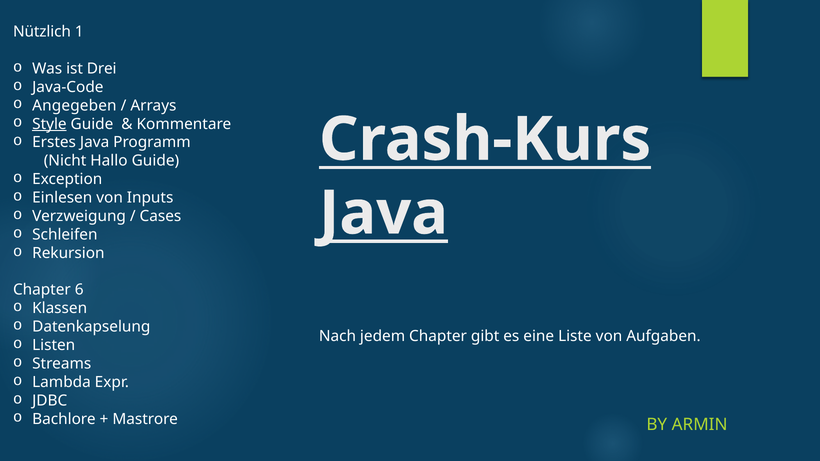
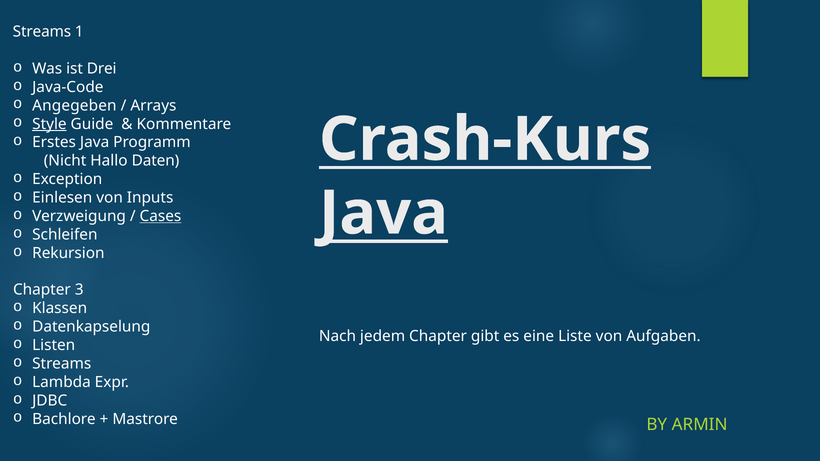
Nützlich at (42, 32): Nützlich -> Streams
Hallo Guide: Guide -> Daten
Cases underline: none -> present
6: 6 -> 3
